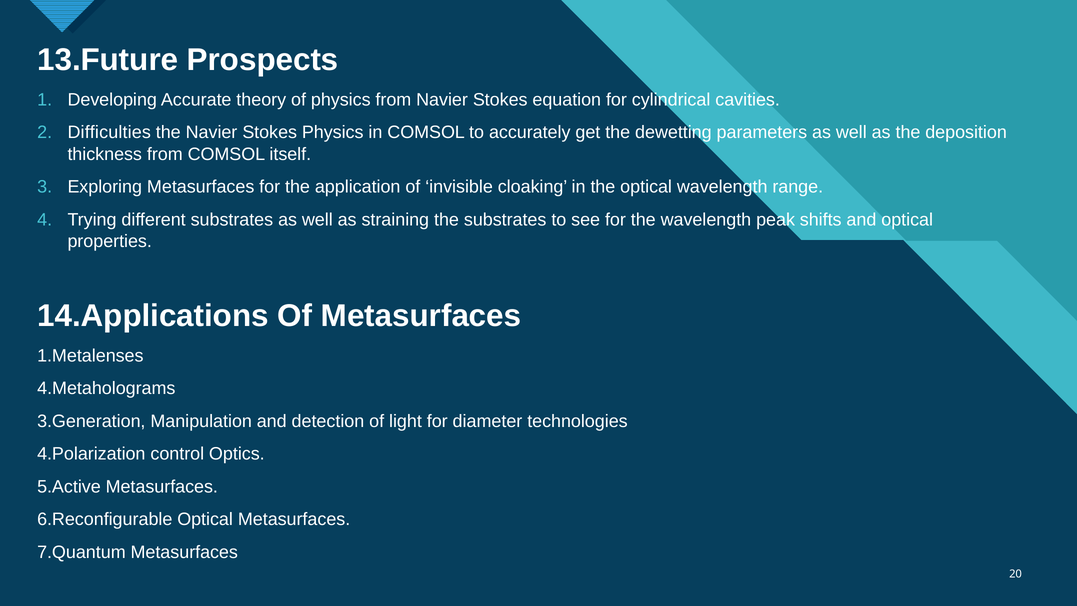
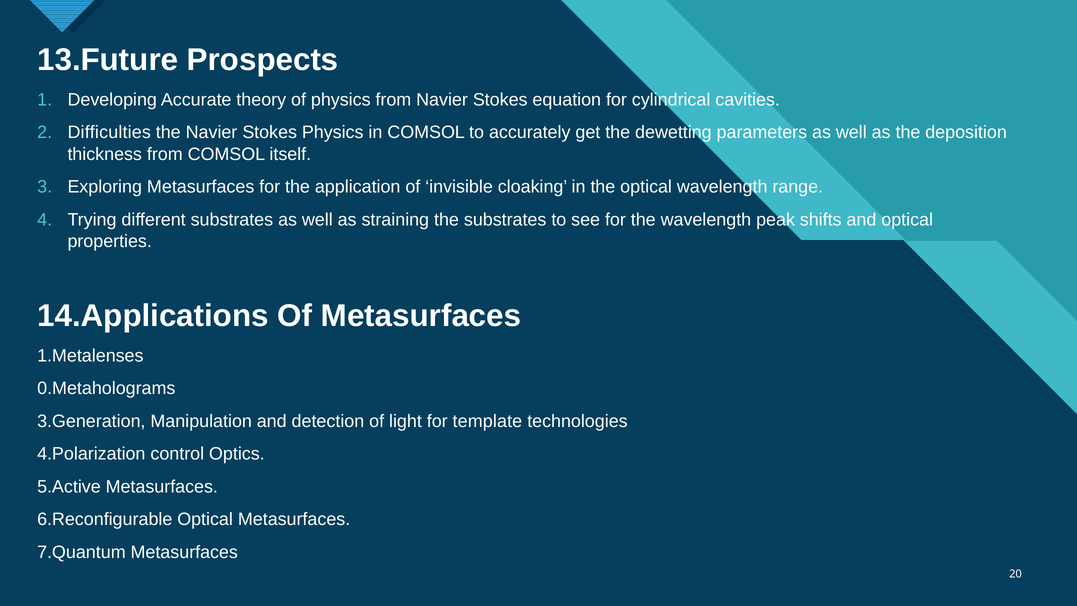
4.Metaholograms: 4.Metaholograms -> 0.Metaholograms
diameter: diameter -> template
